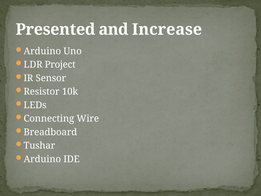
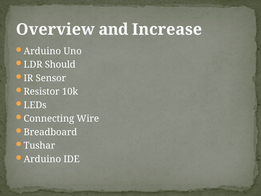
Presented: Presented -> Overview
Project: Project -> Should
